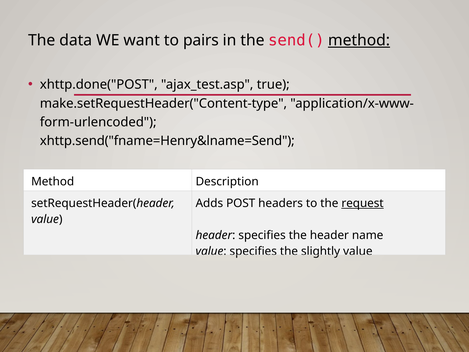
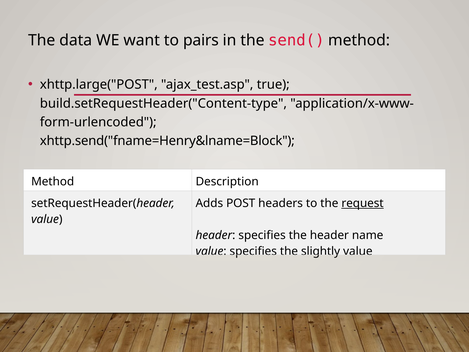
method at (359, 40) underline: present -> none
xhttp.done("POST: xhttp.done("POST -> xhttp.large("POST
make.setRequestHeader("Content-type: make.setRequestHeader("Content-type -> build.setRequestHeader("Content-type
xhttp.send("fname=Henry&lname=Send: xhttp.send("fname=Henry&lname=Send -> xhttp.send("fname=Henry&lname=Block
